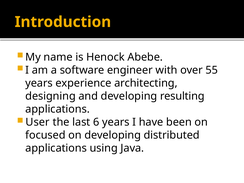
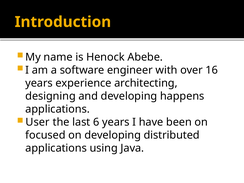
55: 55 -> 16
resulting: resulting -> happens
